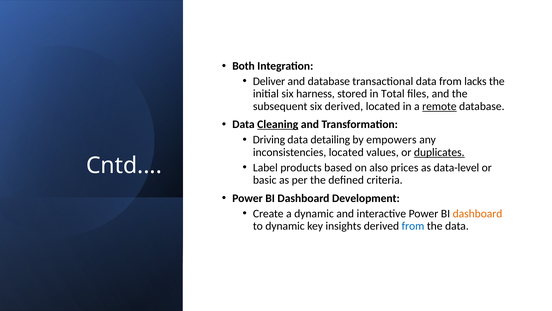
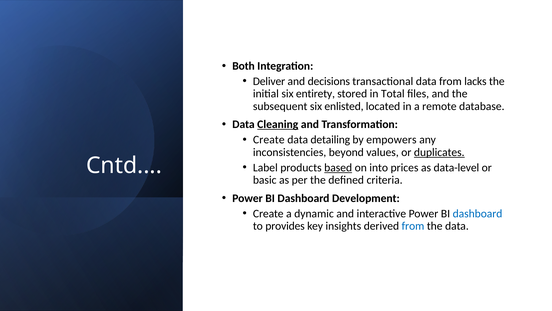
and database: database -> decisions
harness: harness -> entirety
six derived: derived -> enlisted
remote underline: present -> none
Driving at (269, 140): Driving -> Create
inconsistencies located: located -> beyond
based underline: none -> present
also: also -> into
dashboard at (478, 213) colour: orange -> blue
to dynamic: dynamic -> provides
